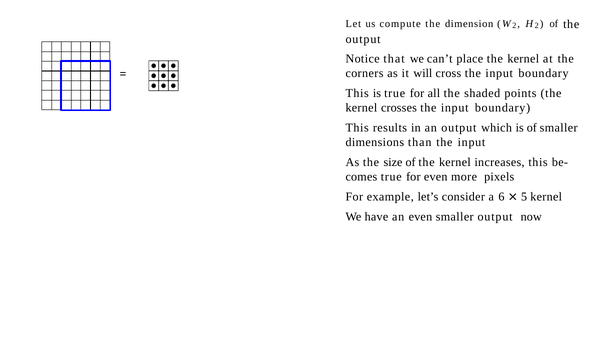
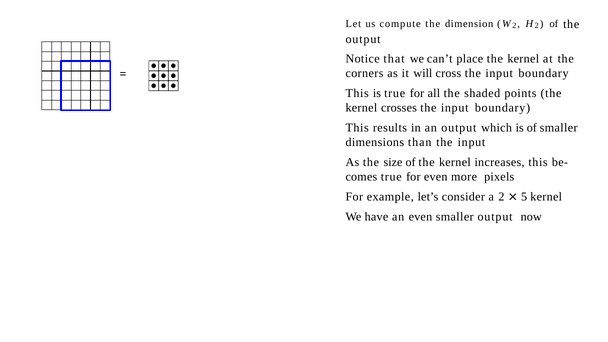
a 6: 6 -> 2
